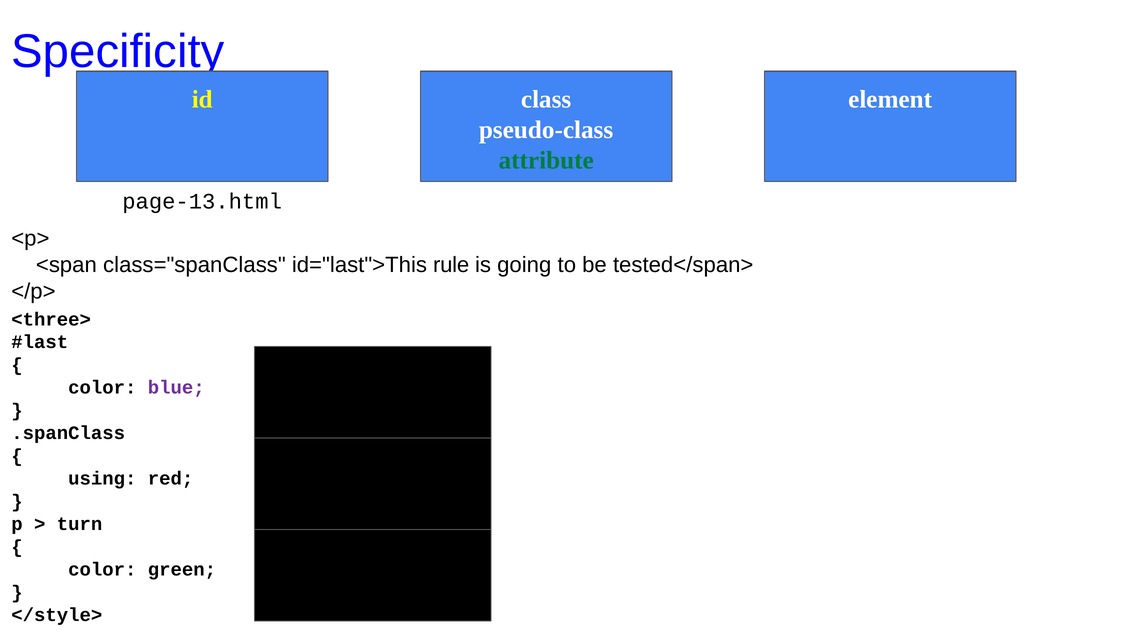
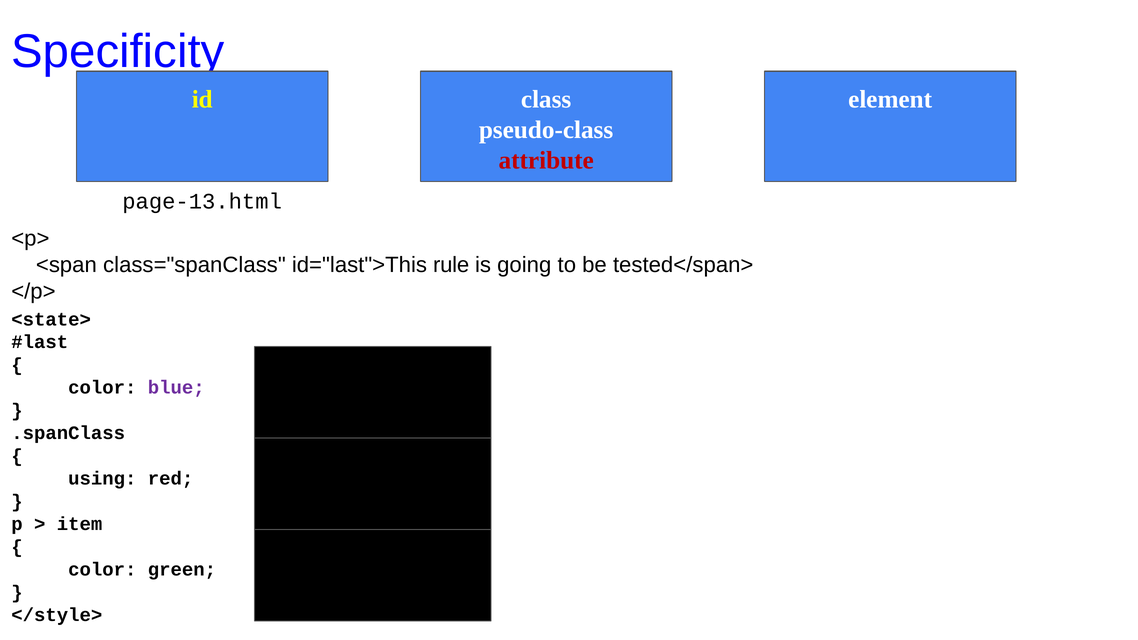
attribute colour: green -> red
<three>: <three> -> <state>
turn: turn -> item
